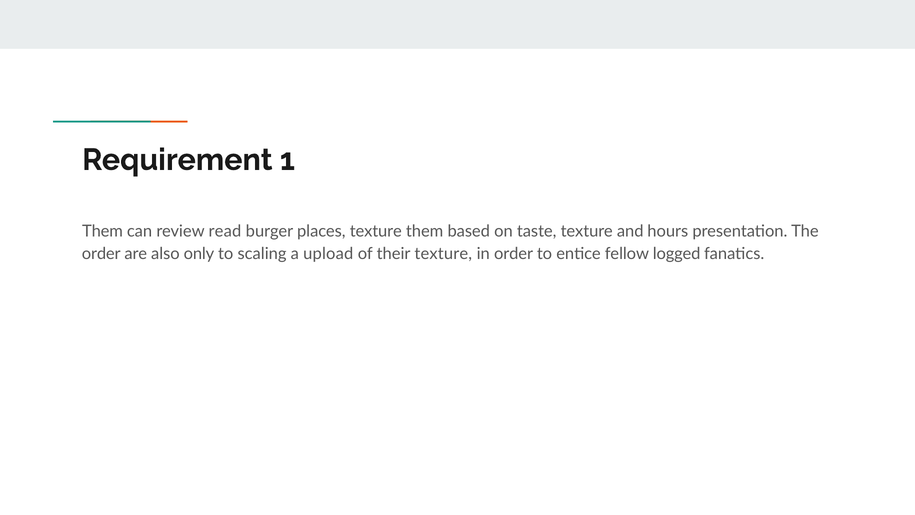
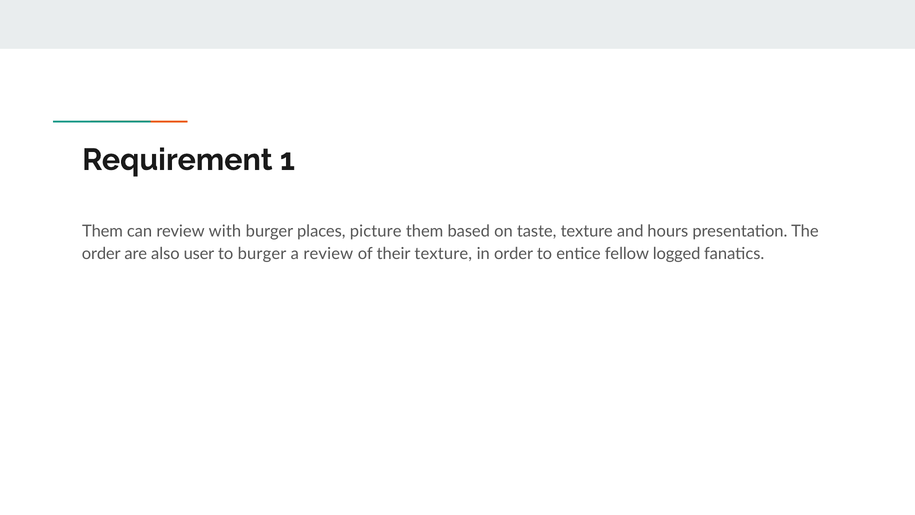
read: read -> with
places texture: texture -> picture
only: only -> user
to scaling: scaling -> burger
a upload: upload -> review
